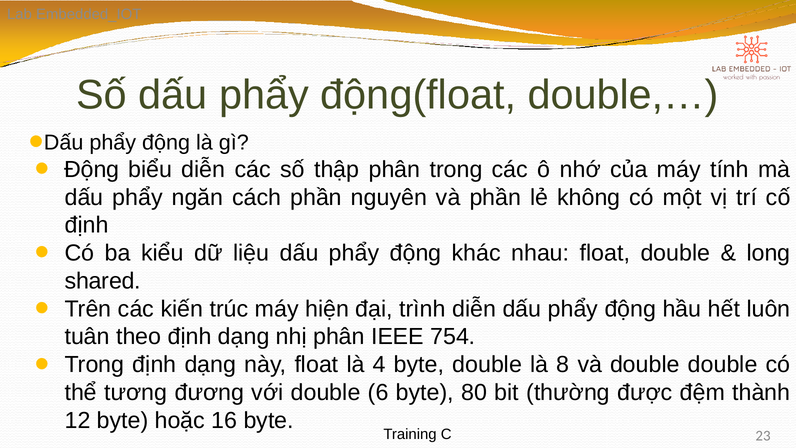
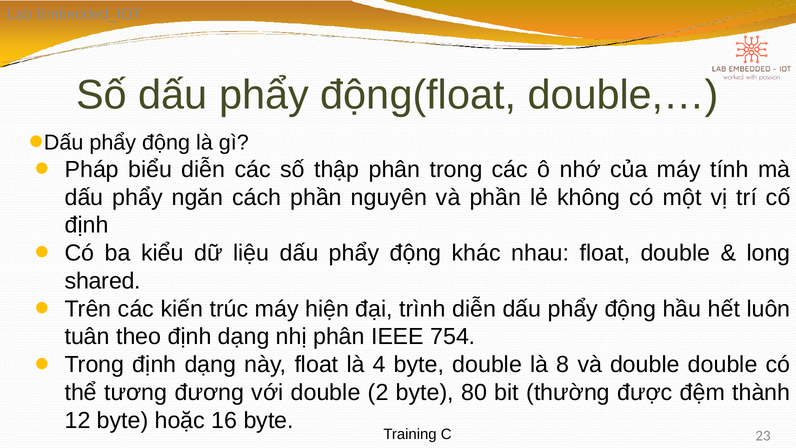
Động at (92, 169): Động -> Pháp
6: 6 -> 2
